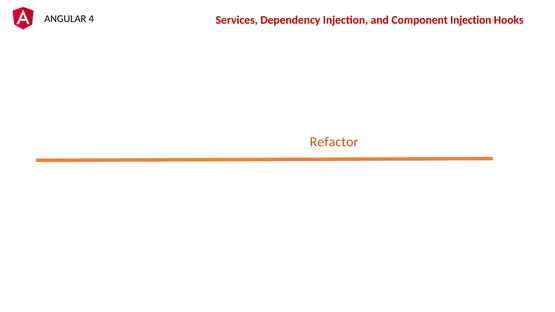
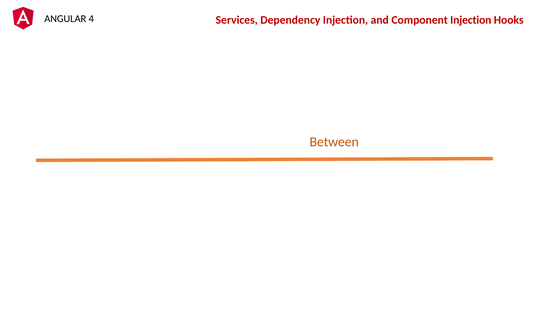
Refactor: Refactor -> Between
